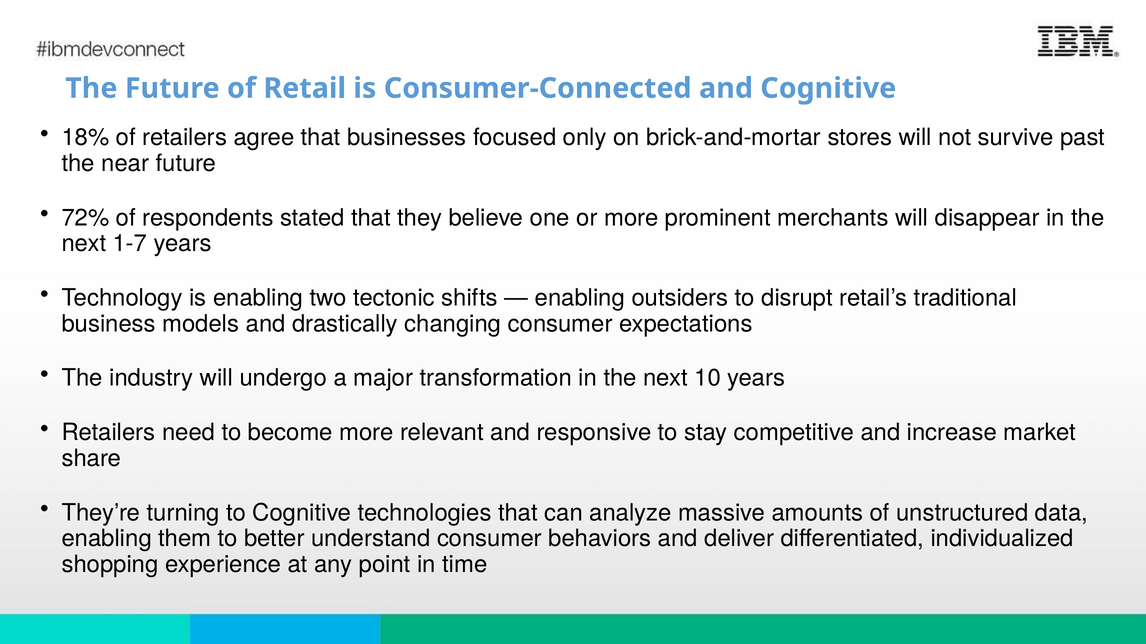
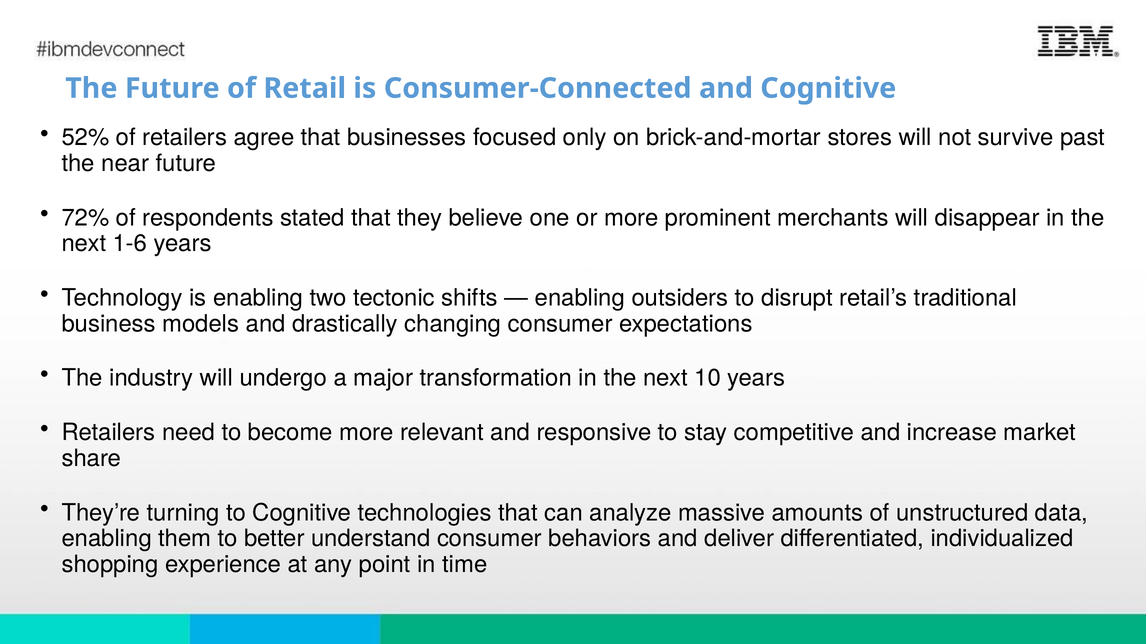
18%: 18% -> 52%
1-7: 1-7 -> 1-6
